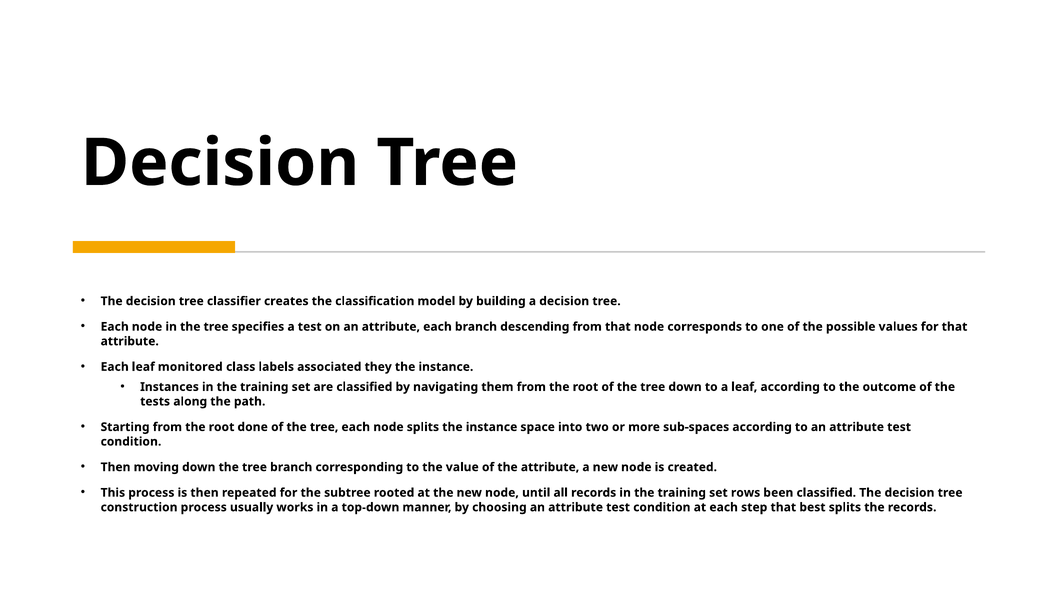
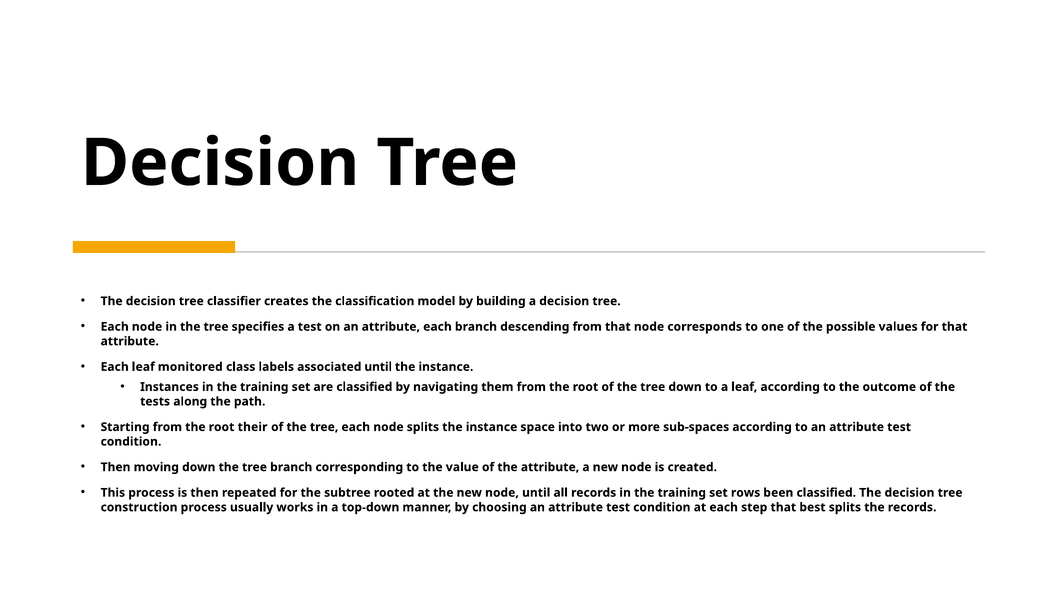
associated they: they -> until
done: done -> their
